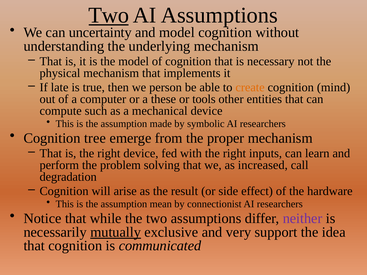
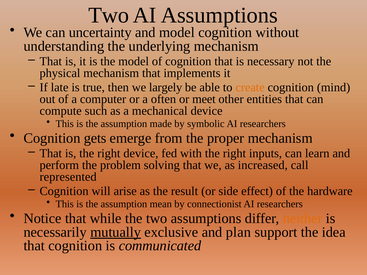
Two at (109, 15) underline: present -> none
person: person -> largely
these: these -> often
tools: tools -> meet
tree: tree -> gets
degradation: degradation -> represented
neither colour: purple -> orange
very: very -> plan
